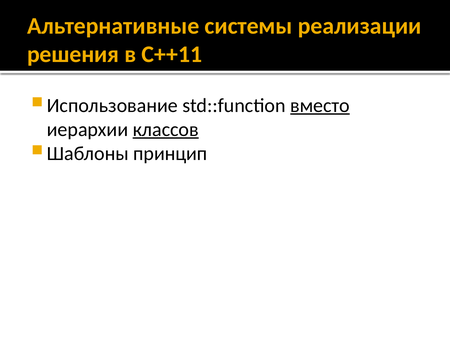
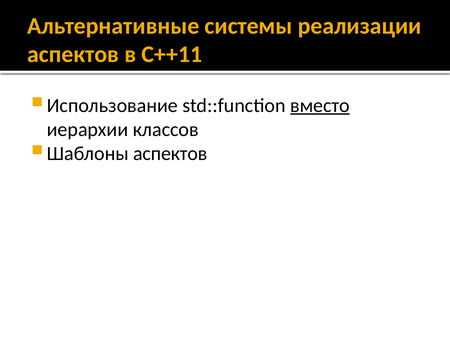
решения at (73, 54): решения -> аспектов
классов underline: present -> none
принцип at (170, 153): принцип -> аспектов
